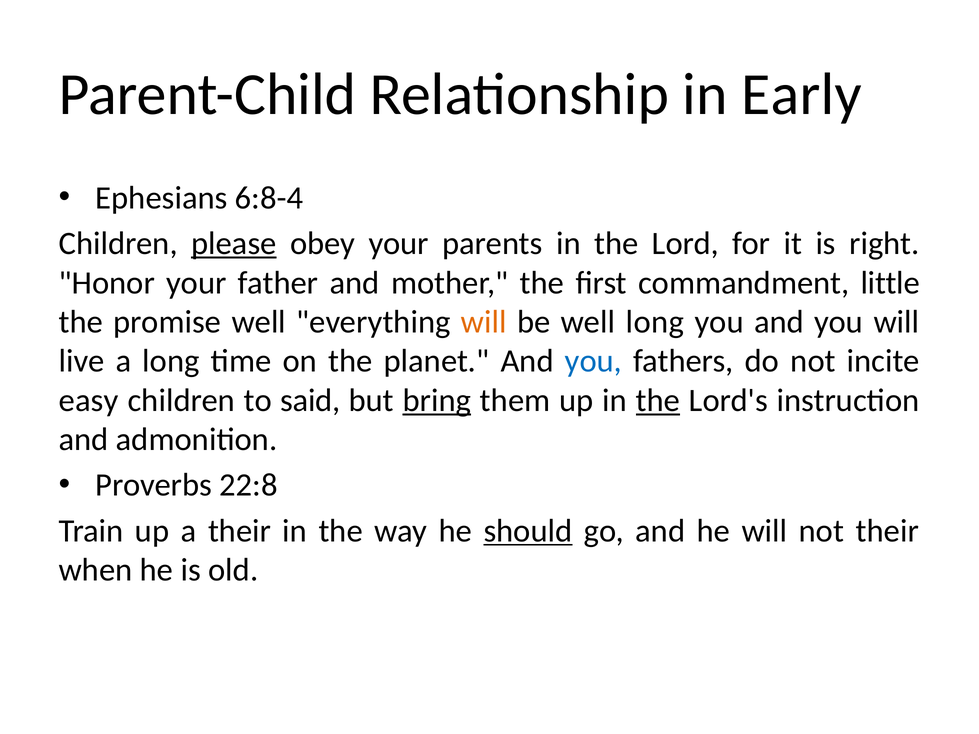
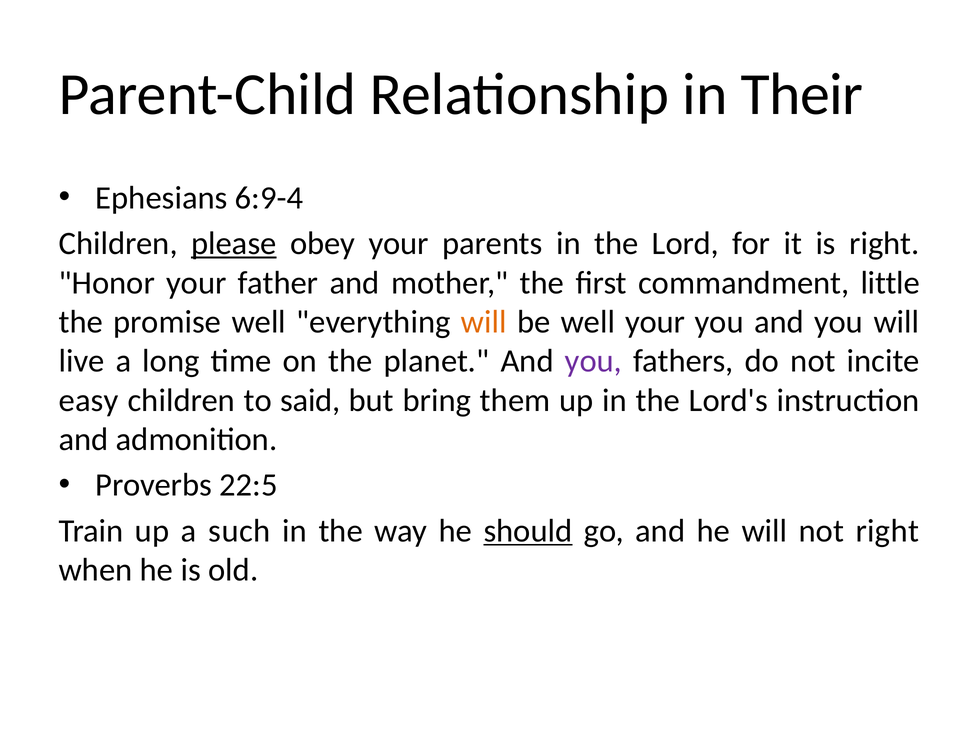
Early: Early -> Their
6:8-4: 6:8-4 -> 6:9-4
well long: long -> your
you at (593, 361) colour: blue -> purple
bring underline: present -> none
the at (658, 400) underline: present -> none
22:8: 22:8 -> 22:5
a their: their -> such
not their: their -> right
